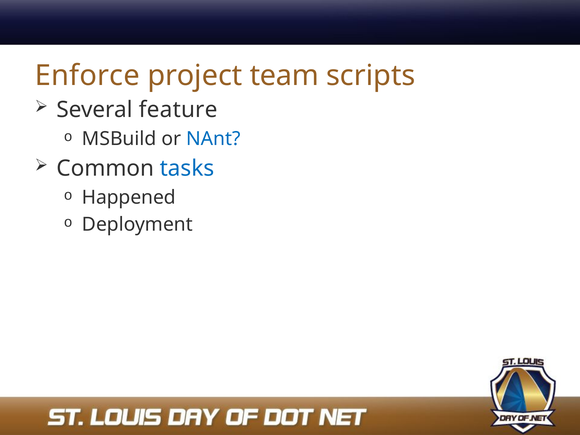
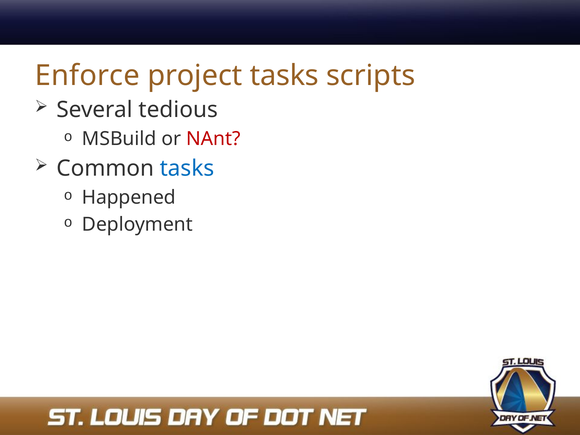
project team: team -> tasks
feature: feature -> tedious
NAnt colour: blue -> red
